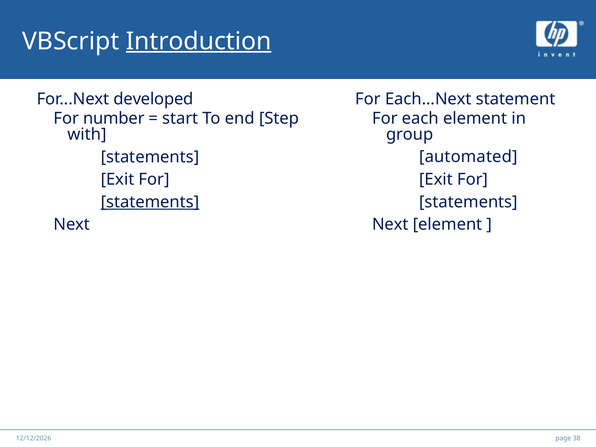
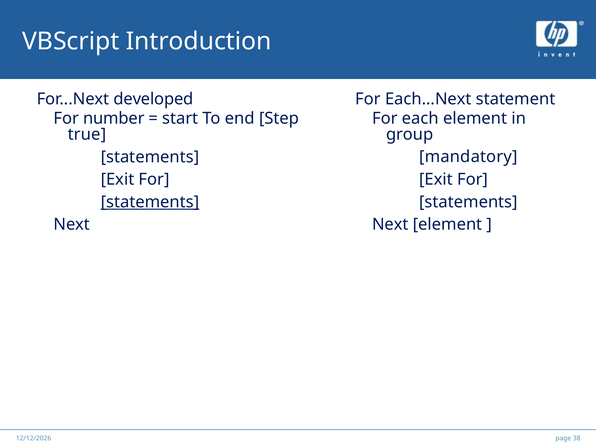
Introduction underline: present -> none
with: with -> true
automated: automated -> mandatory
